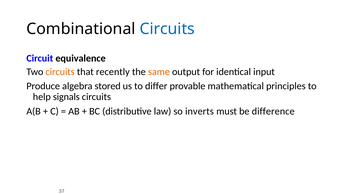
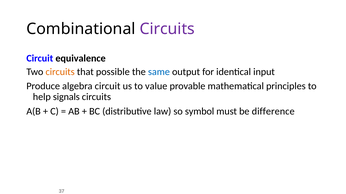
Circuits at (167, 29) colour: blue -> purple
recently: recently -> possible
same colour: orange -> blue
algebra stored: stored -> circuit
differ: differ -> value
inverts: inverts -> symbol
